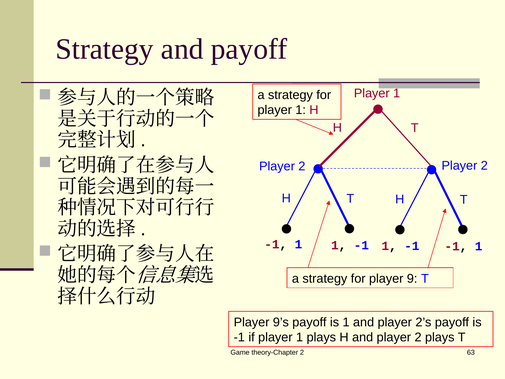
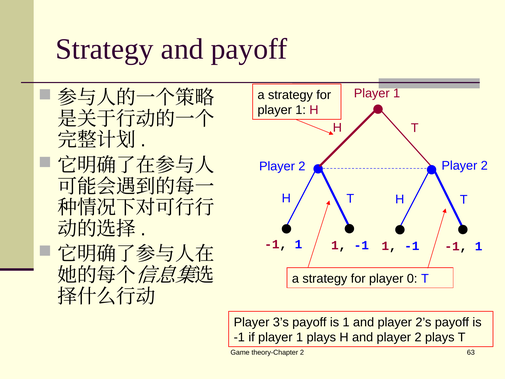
9: 9 -> 0
9’s: 9’s -> 3’s
